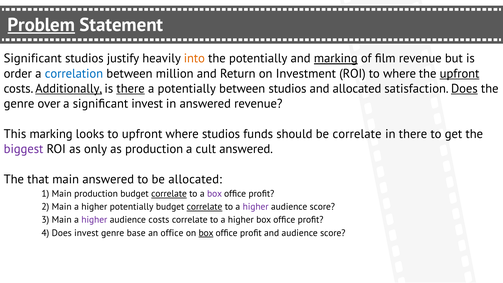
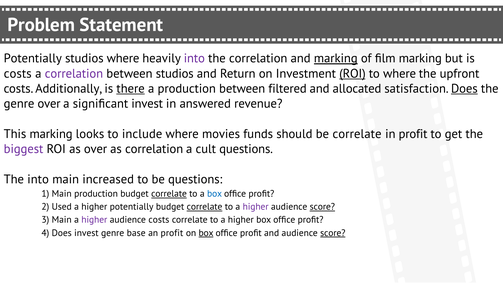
Problem underline: present -> none
Significant at (33, 58): Significant -> Potentially
studios justify: justify -> where
into at (194, 58) colour: orange -> purple
the potentially: potentially -> correlation
film revenue: revenue -> marking
order at (18, 74): order -> costs
correlation at (74, 74) colour: blue -> purple
between million: million -> studios
ROI at (352, 74) underline: none -> present
upfront at (460, 74) underline: present -> none
Additionally underline: present -> none
a potentially: potentially -> production
between studios: studios -> filtered
to upfront: upfront -> include
where studios: studios -> movies
in there: there -> profit
as only: only -> over
as production: production -> correlation
cult answered: answered -> questions
The that: that -> into
main answered: answered -> increased
be allocated: allocated -> questions
box at (215, 194) colour: purple -> blue
2 Main: Main -> Used
score at (322, 207) underline: none -> present
an office: office -> profit
score at (333, 233) underline: none -> present
